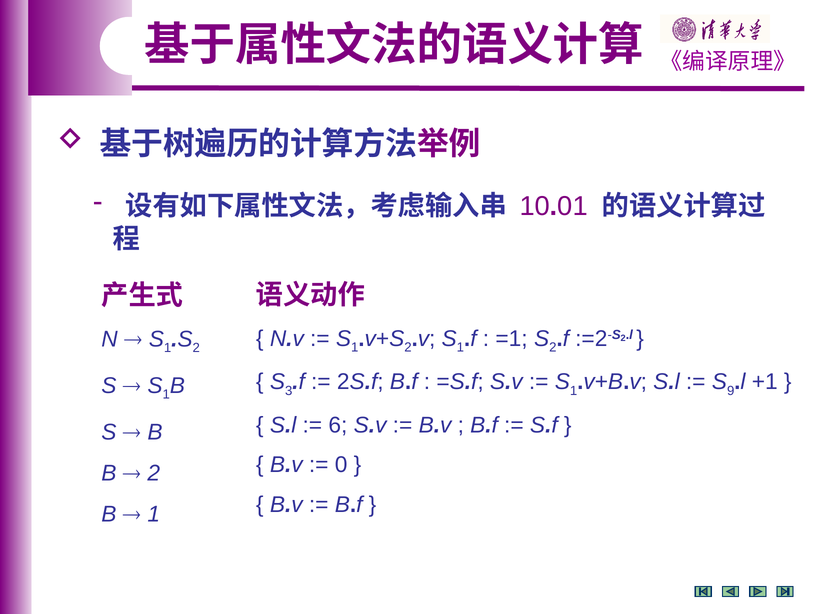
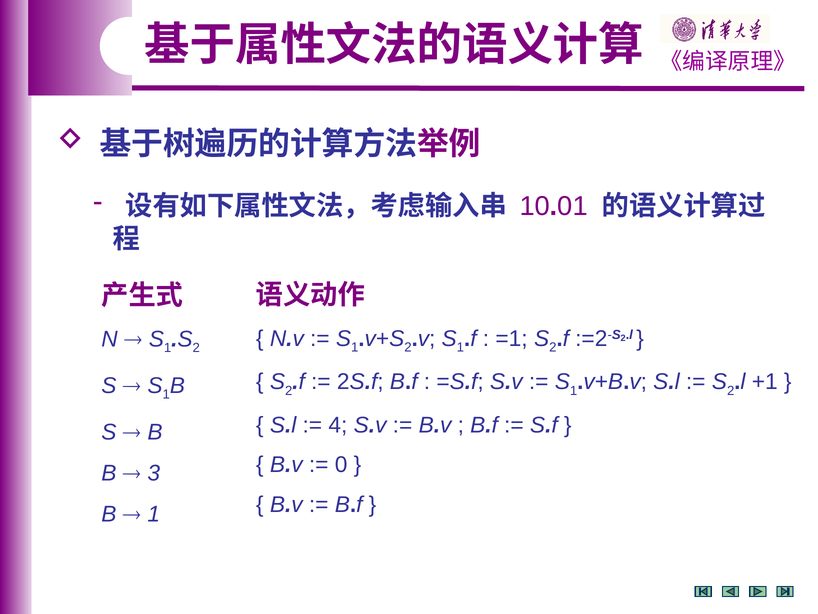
3 at (289, 390): 3 -> 2
9 at (731, 390): 9 -> 2
6: 6 -> 4
2 at (154, 473): 2 -> 3
